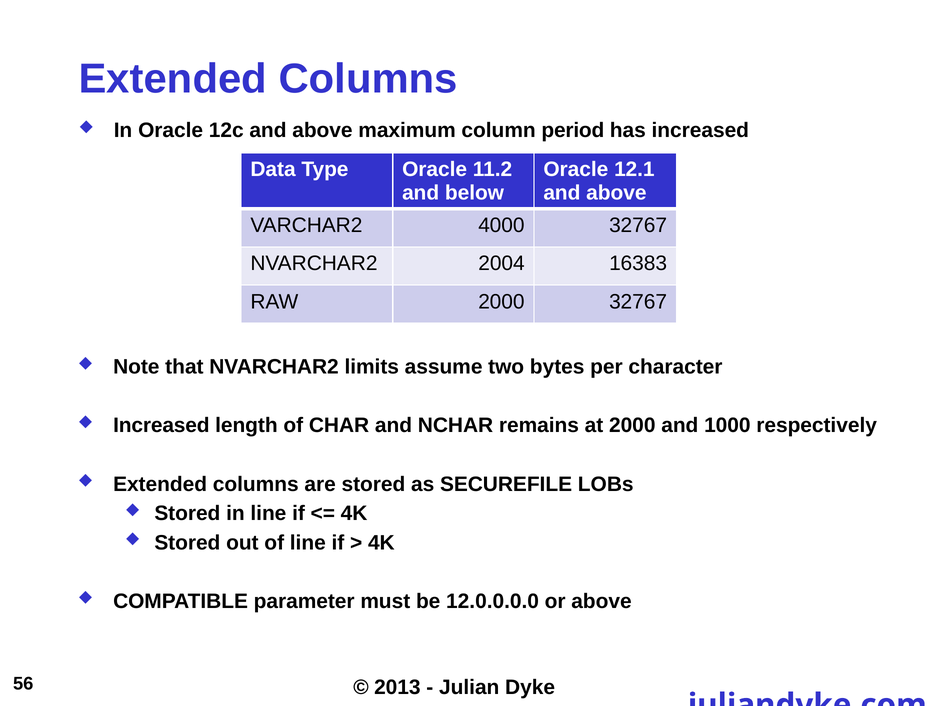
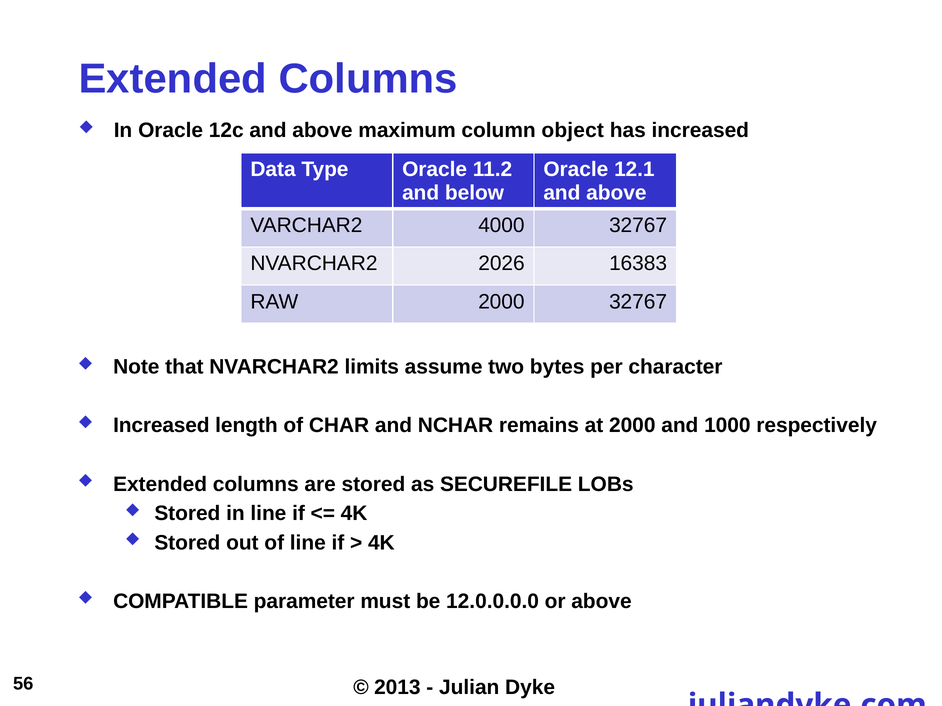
period: period -> object
2004: 2004 -> 2026
